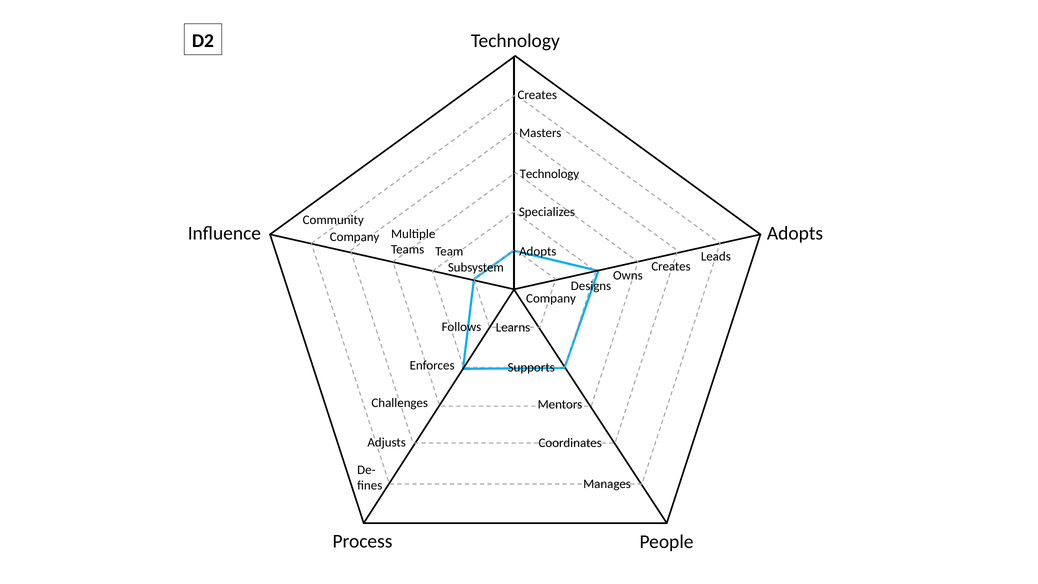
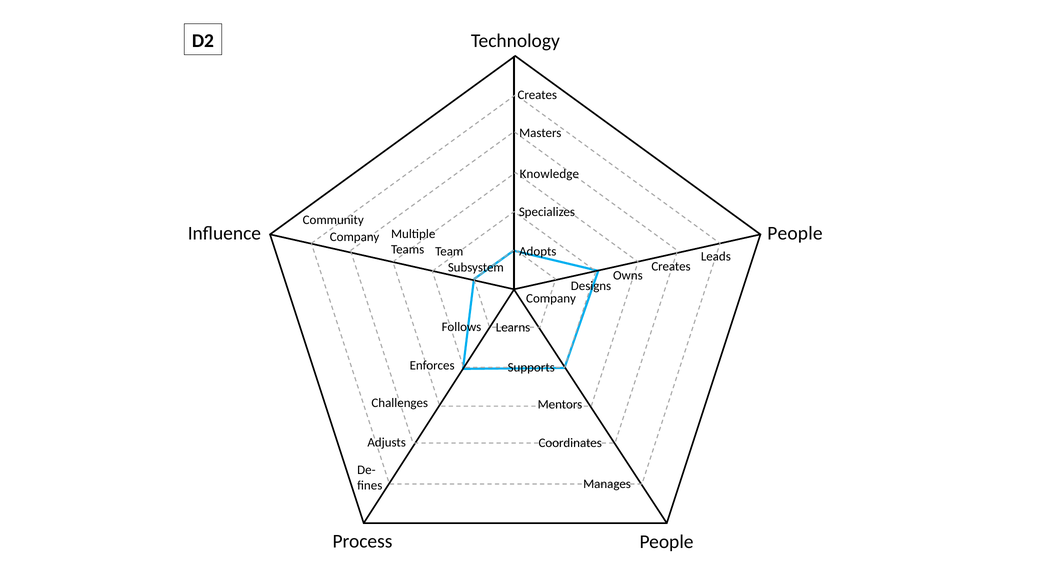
Technology at (549, 174): Technology -> Knowledge
Adopts at (795, 233): Adopts -> People
